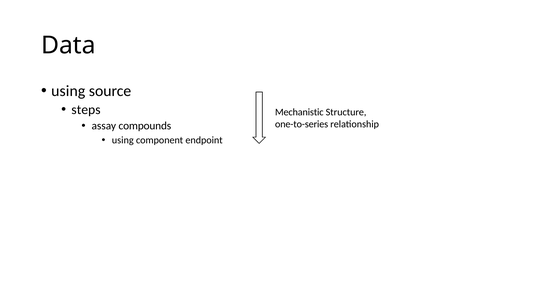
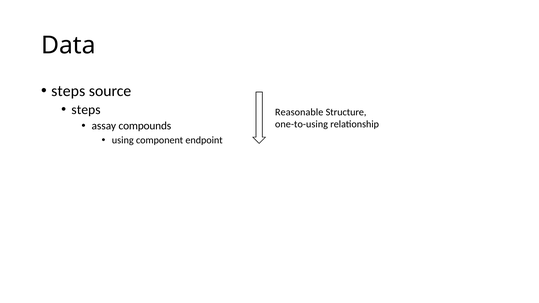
using at (68, 91): using -> steps
Mechanistic: Mechanistic -> Reasonable
one-to-series: one-to-series -> one-to-using
